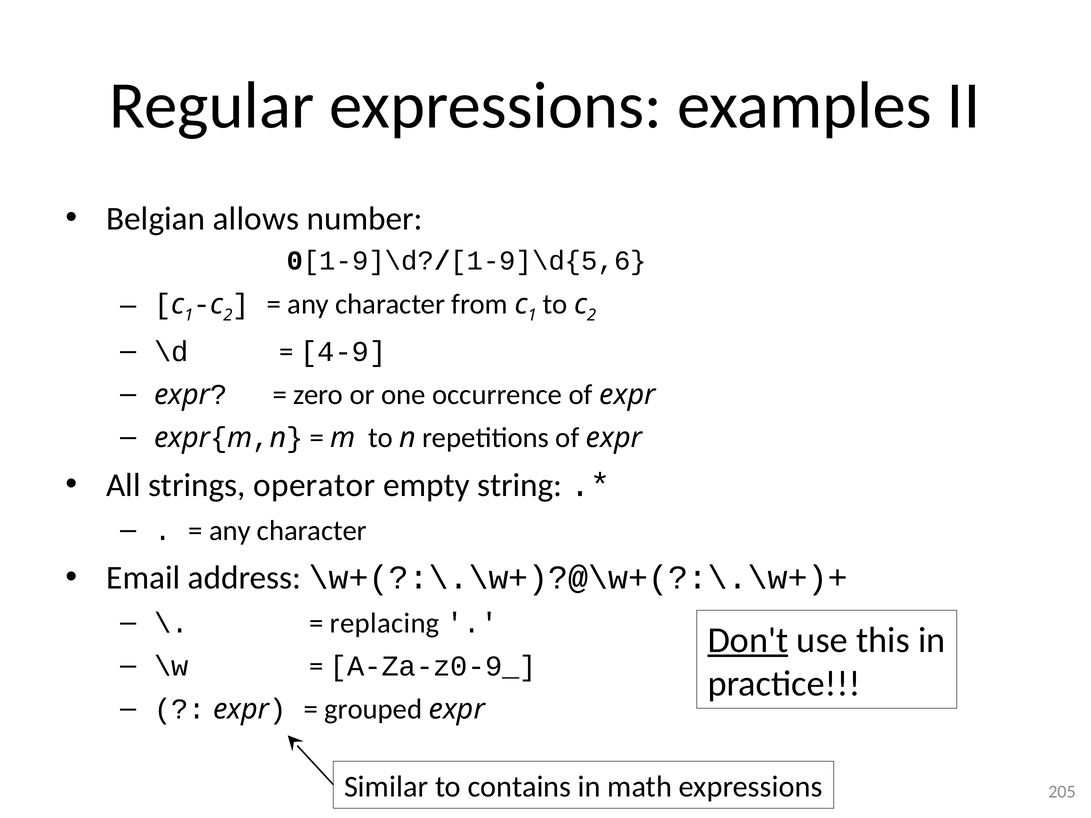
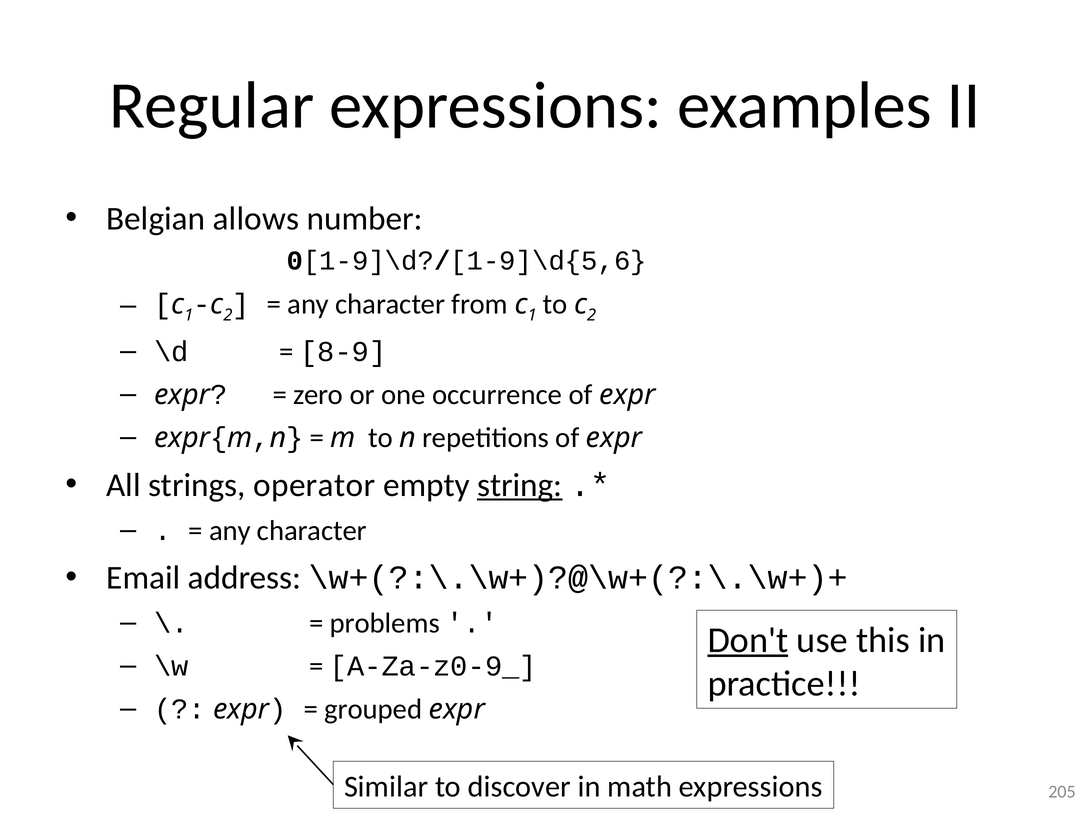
4-9: 4-9 -> 8-9
string underline: none -> present
replacing: replacing -> problems
contains: contains -> discover
